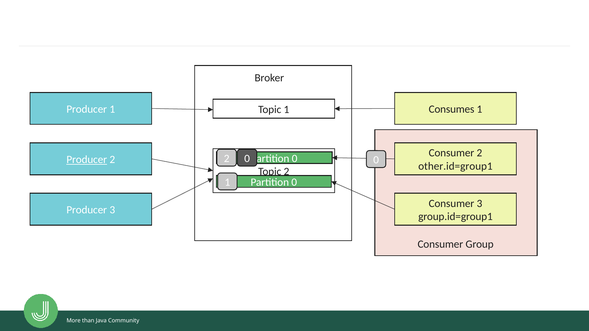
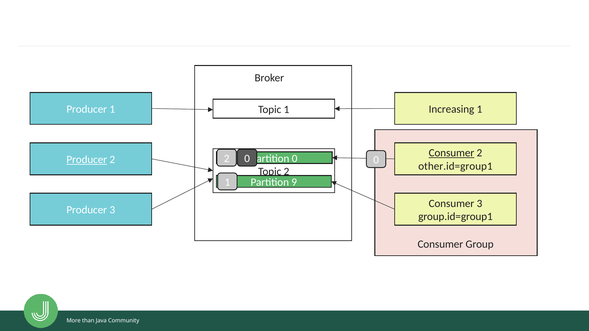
Consumes: Consumes -> Increasing
Consumer at (451, 153) underline: none -> present
0 at (294, 182): 0 -> 9
